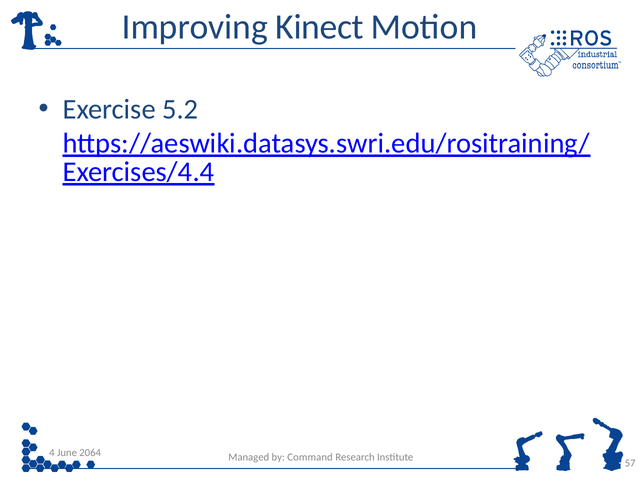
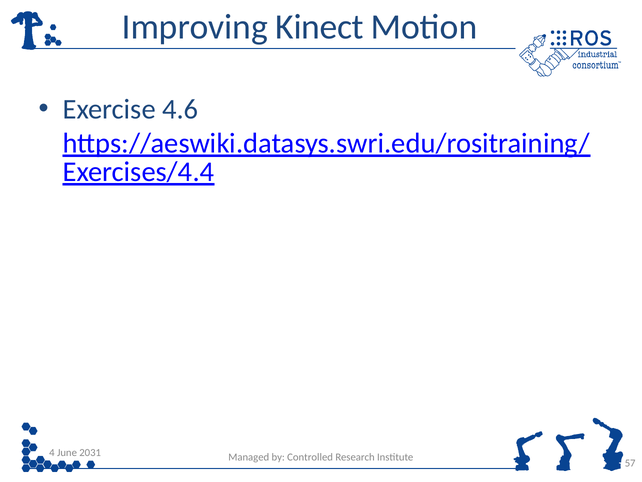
5.2: 5.2 -> 4.6
2064: 2064 -> 2031
Command: Command -> Controlled
